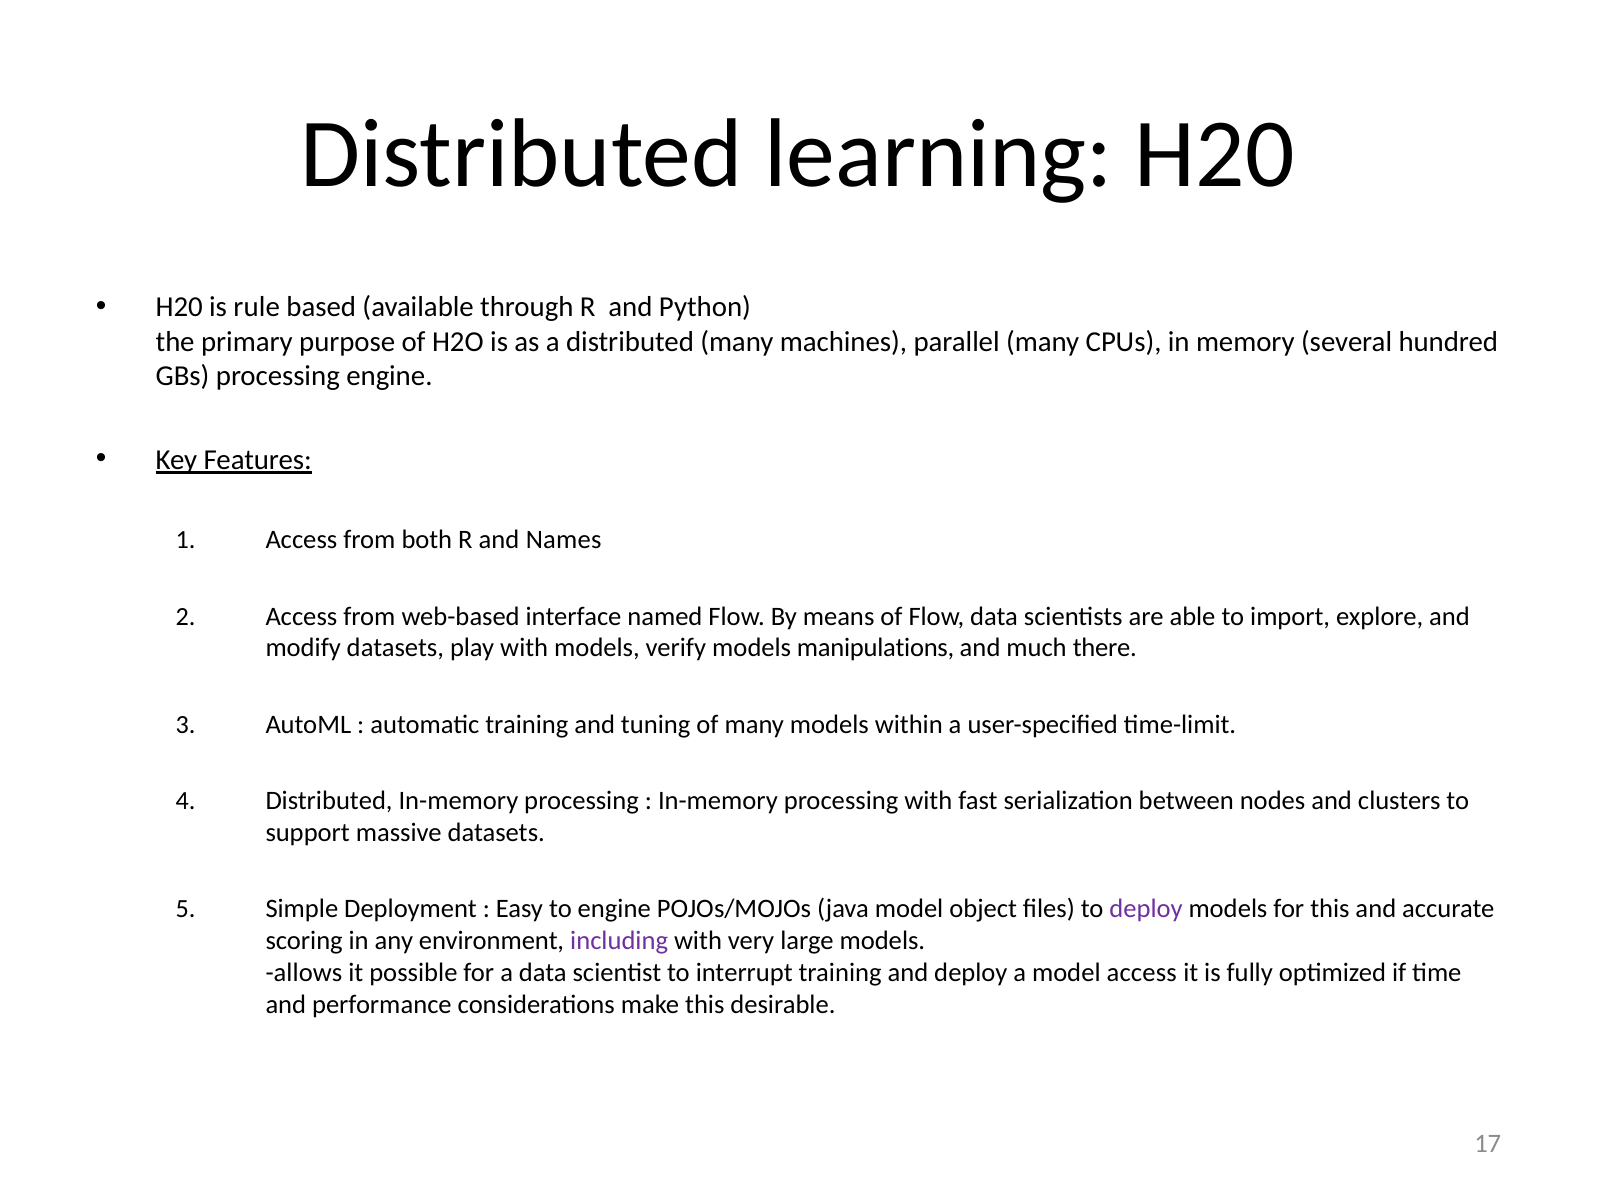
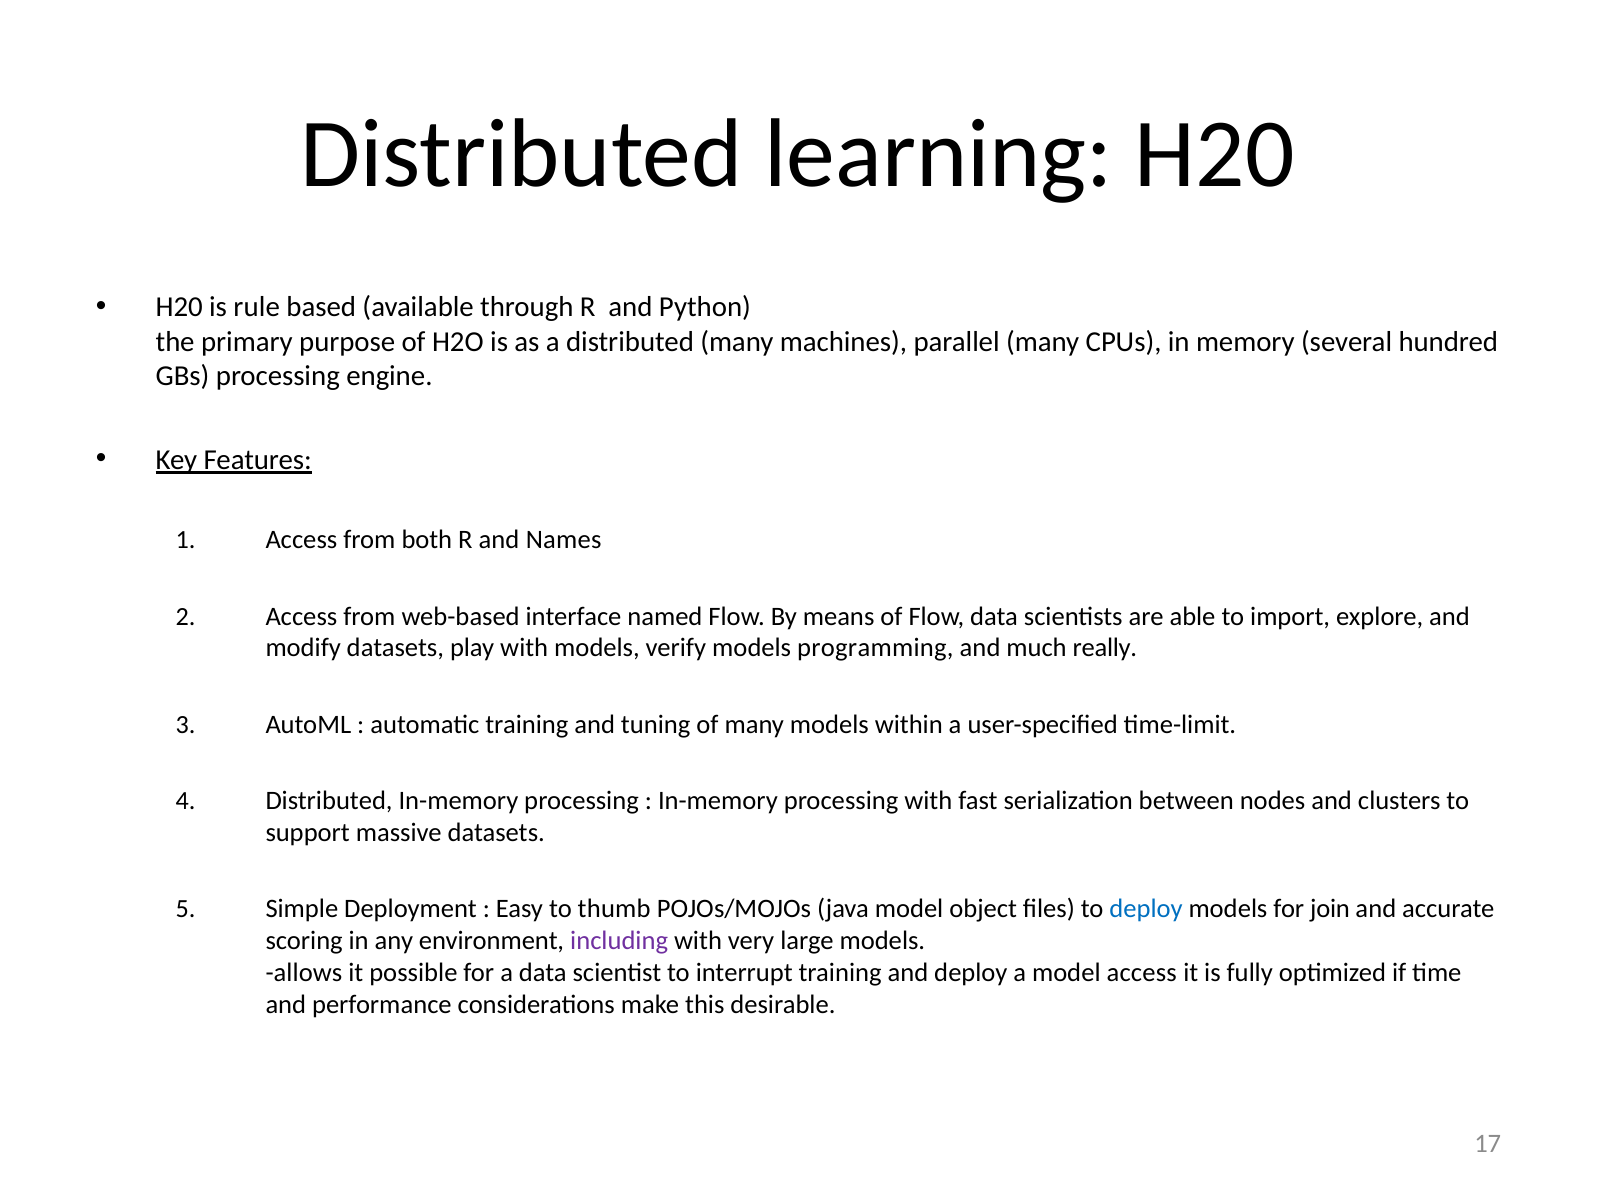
manipulations: manipulations -> programming
there: there -> really
to engine: engine -> thumb
deploy at (1146, 909) colour: purple -> blue
for this: this -> join
